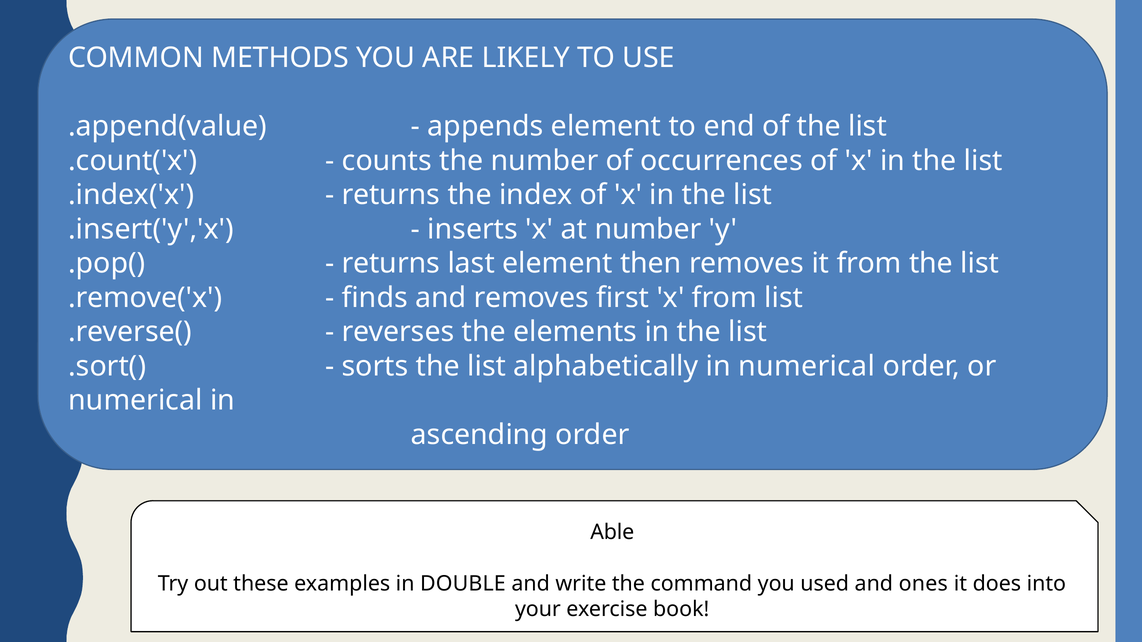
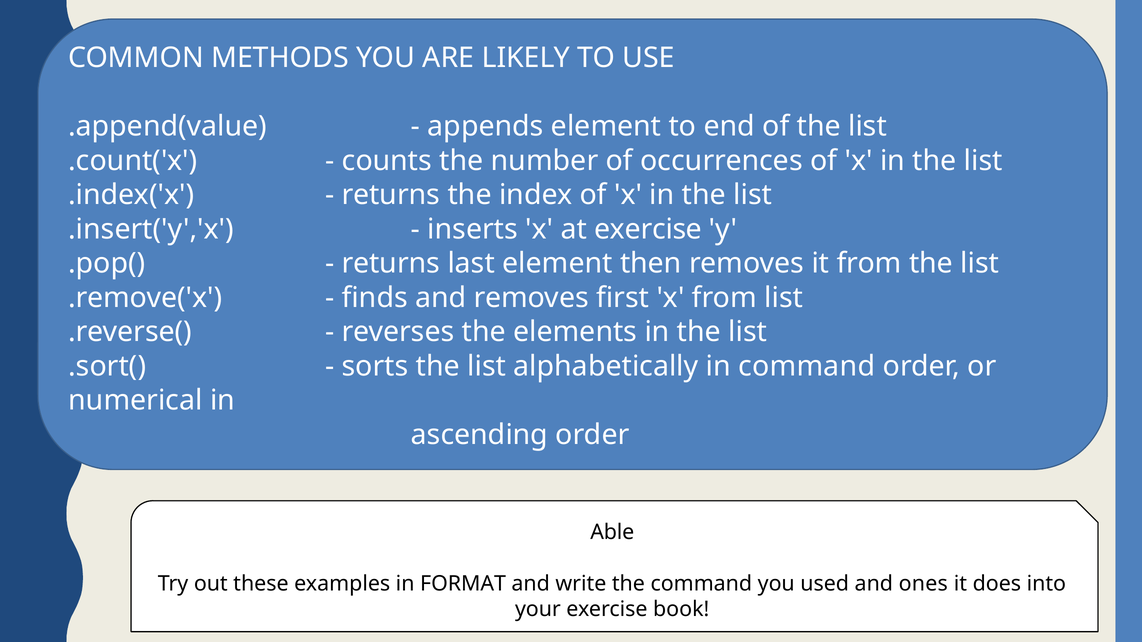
at number: number -> exercise
in numerical: numerical -> command
in DOUBLE: DOUBLE -> FORMAT
